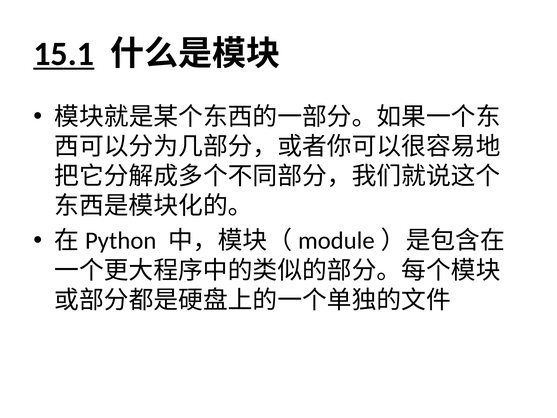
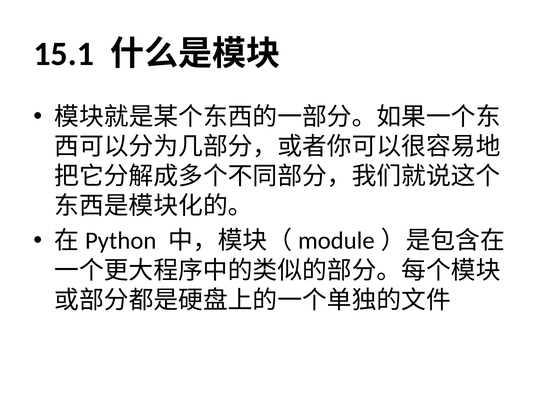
15.1 underline: present -> none
